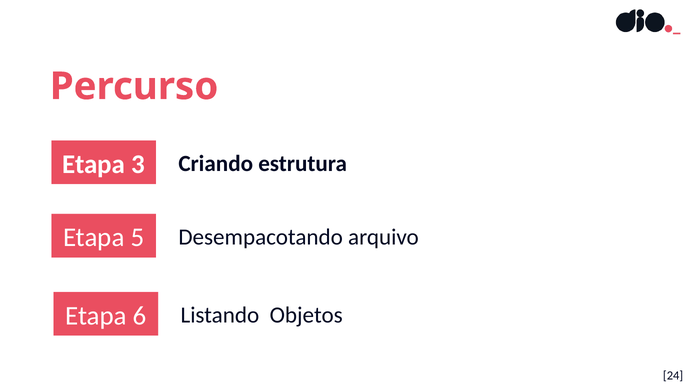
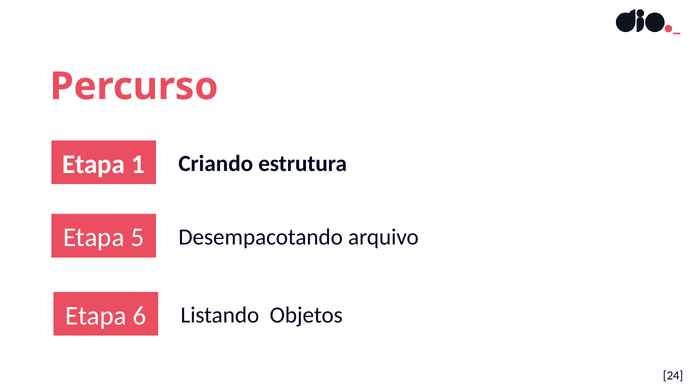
3: 3 -> 1
